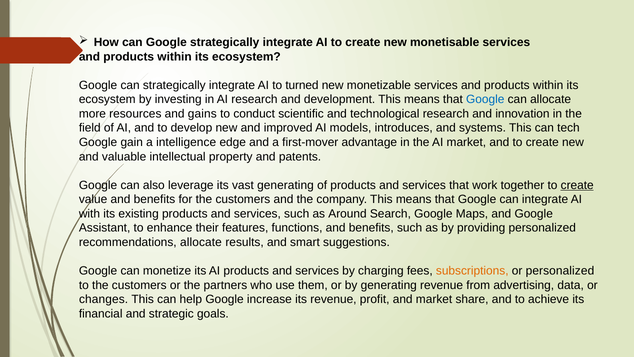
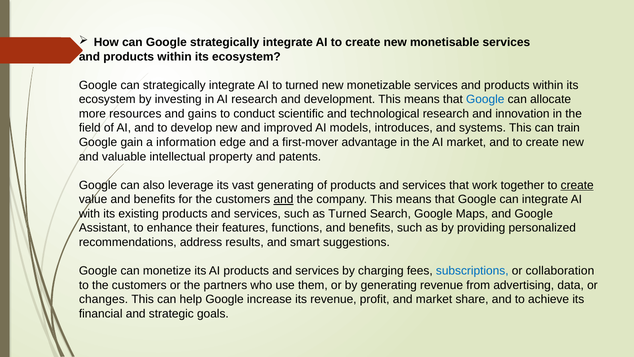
tech: tech -> train
intelligence: intelligence -> information
and at (283, 199) underline: none -> present
as Around: Around -> Turned
recommendations allocate: allocate -> address
subscriptions colour: orange -> blue
or personalized: personalized -> collaboration
